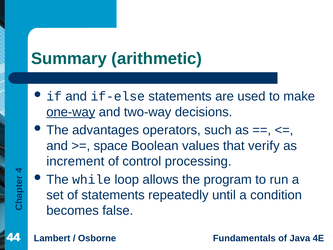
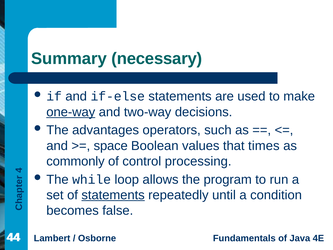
arithmetic: arithmetic -> necessary
verify: verify -> times
increment: increment -> commonly
statements at (113, 195) underline: none -> present
